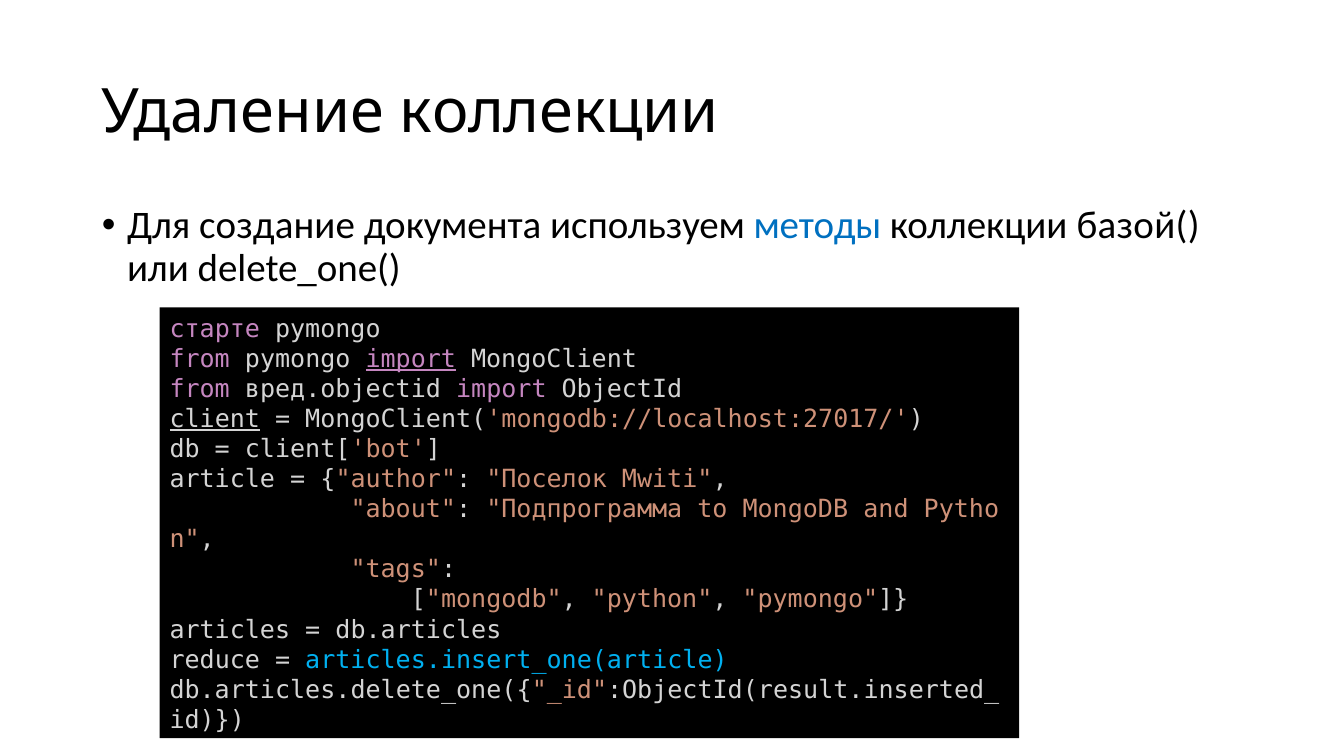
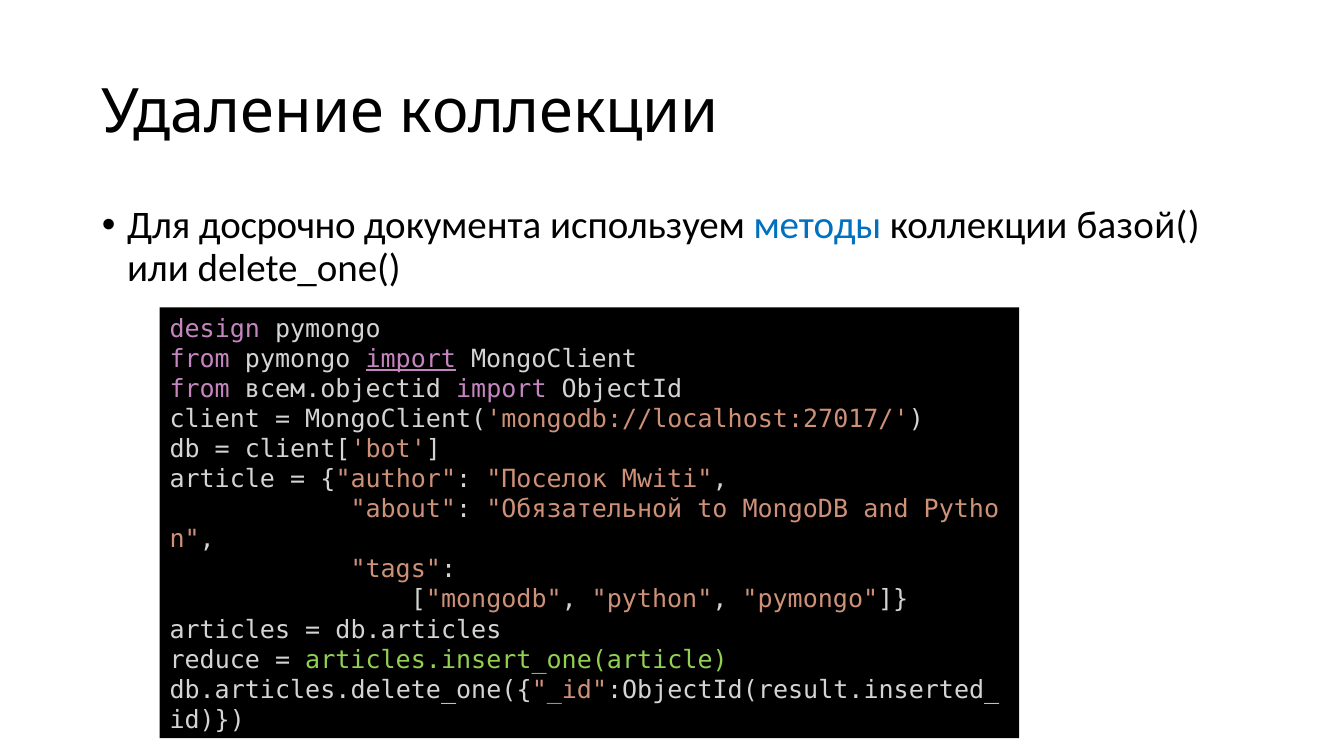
создание: создание -> досрочно
старте: старте -> design
вред.objectid: вред.objectid -> всем.objectid
client underline: present -> none
Подпрограмма: Подпрограмма -> Обязательной
articles.insert_one(article colour: light blue -> light green
